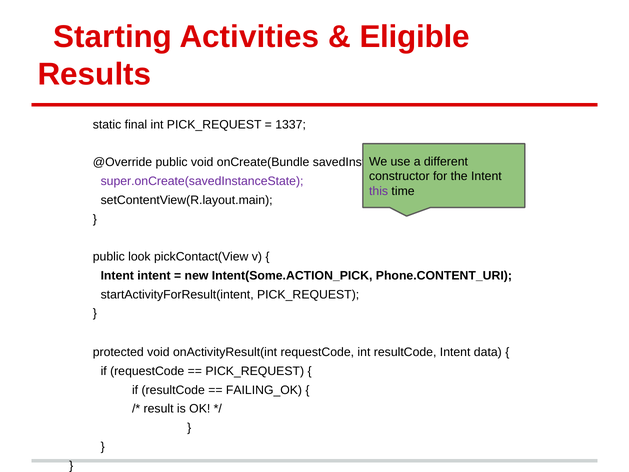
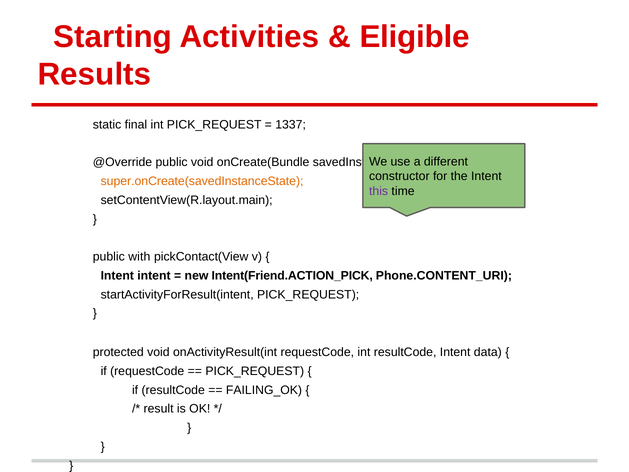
super.onCreate(savedInstanceState colour: purple -> orange
look: look -> with
Intent(Some.ACTION_PICK: Intent(Some.ACTION_PICK -> Intent(Friend.ACTION_PICK
